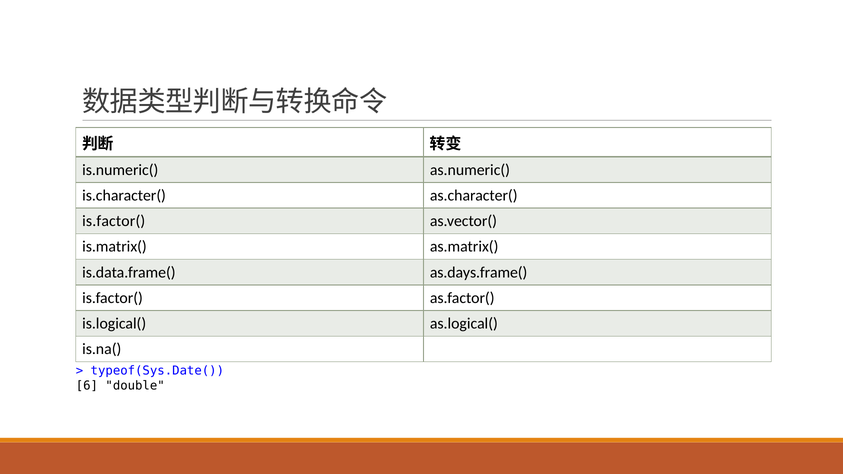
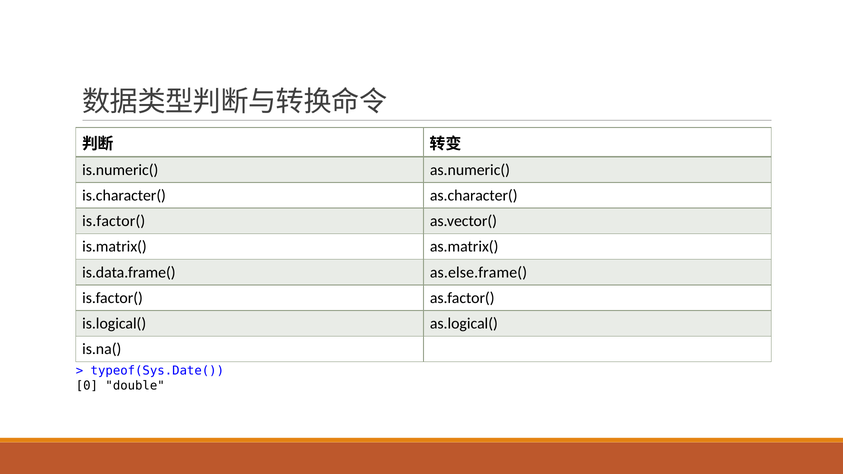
as.days.frame(: as.days.frame( -> as.else.frame(
6: 6 -> 0
